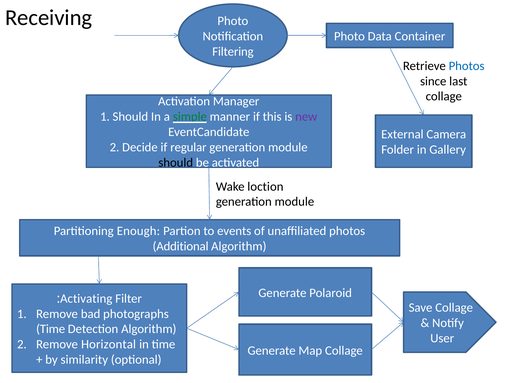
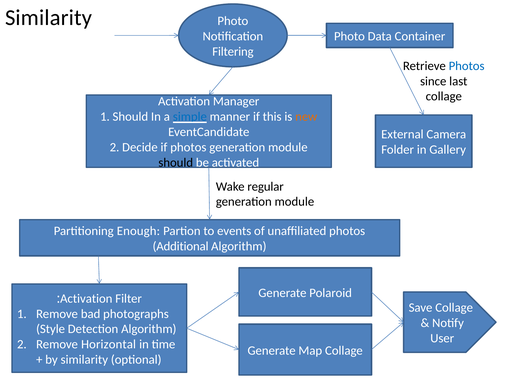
Receiving at (49, 18): Receiving -> Similarity
simple colour: green -> blue
new colour: purple -> orange
if regular: regular -> photos
loction: loction -> regular
Activating at (86, 298): Activating -> Activation
Time at (51, 329): Time -> Style
